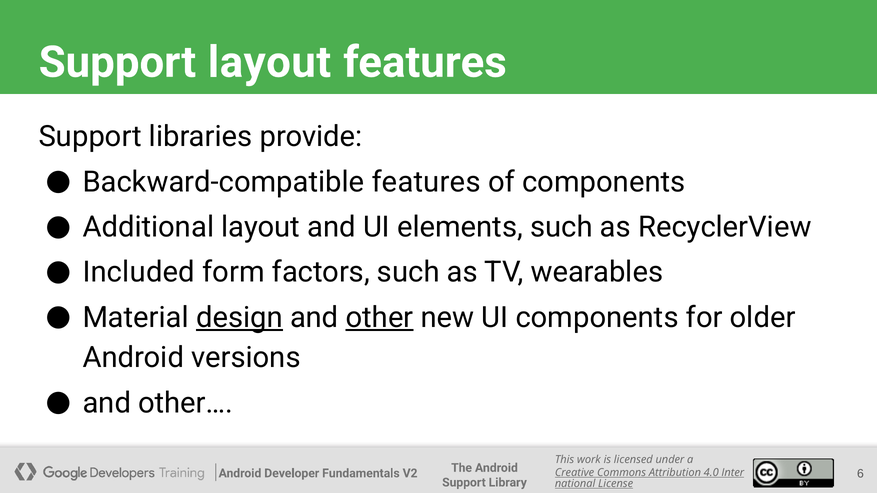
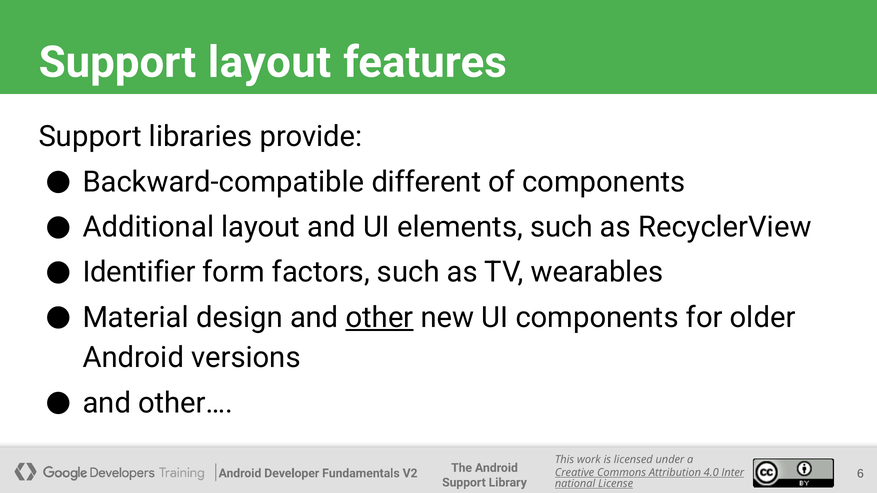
Backward-compatible features: features -> different
Included: Included -> Identifier
design underline: present -> none
